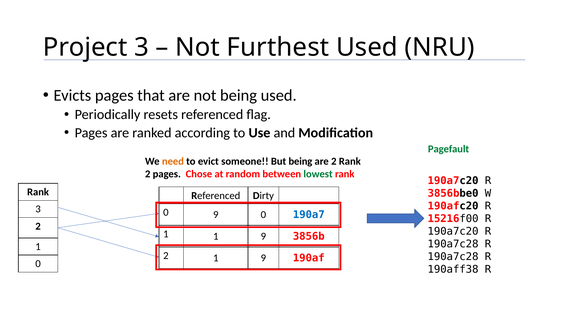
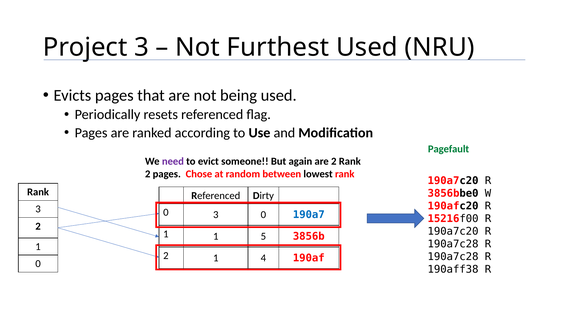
need colour: orange -> purple
But being: being -> again
lowest colour: green -> black
0 9: 9 -> 3
1 1 9: 9 -> 5
2 1 9: 9 -> 4
